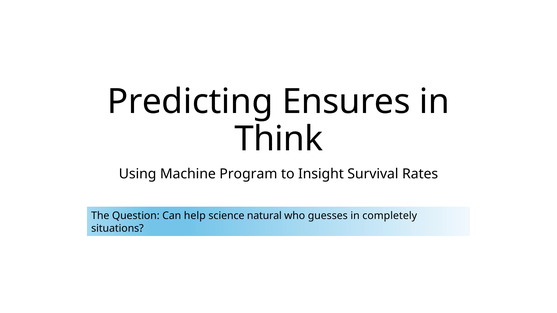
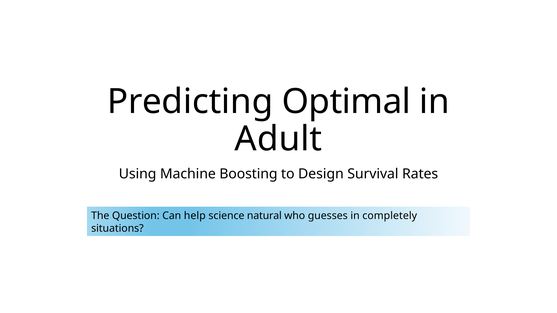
Ensures: Ensures -> Optimal
Think: Think -> Adult
Program: Program -> Boosting
Insight: Insight -> Design
